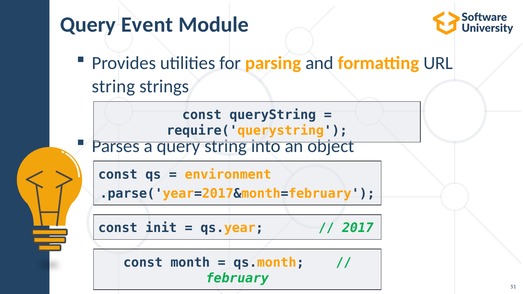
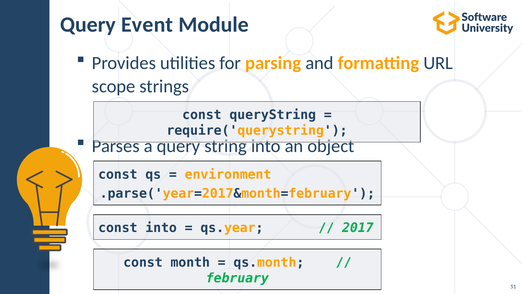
string at (114, 86): string -> scope
const init: init -> into
